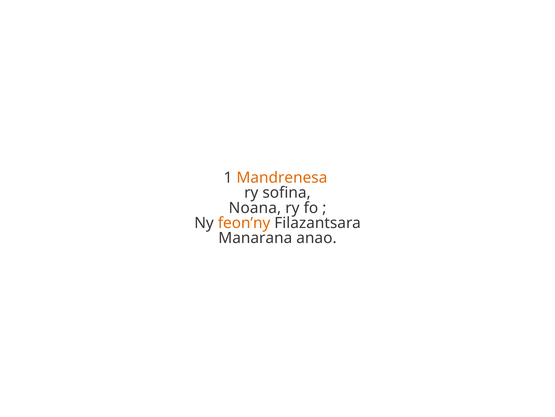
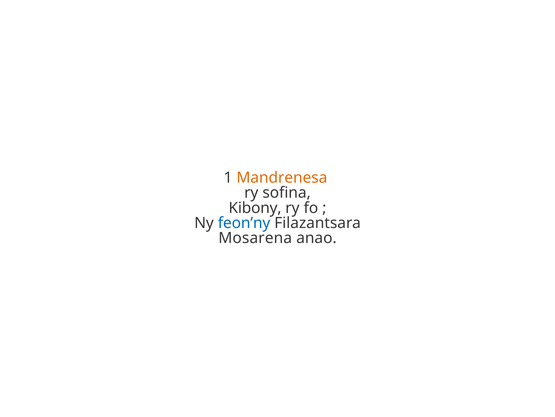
Noana: Noana -> Kibony
feon’ny colour: orange -> blue
Manarana: Manarana -> Mosarena
